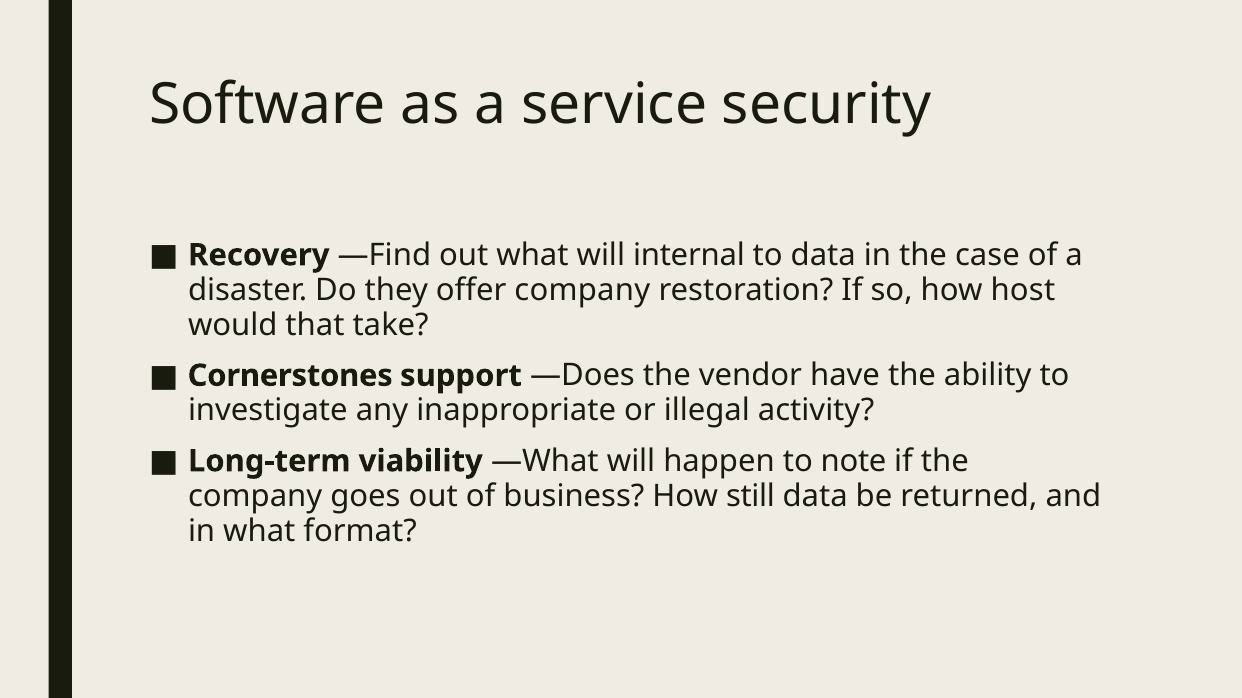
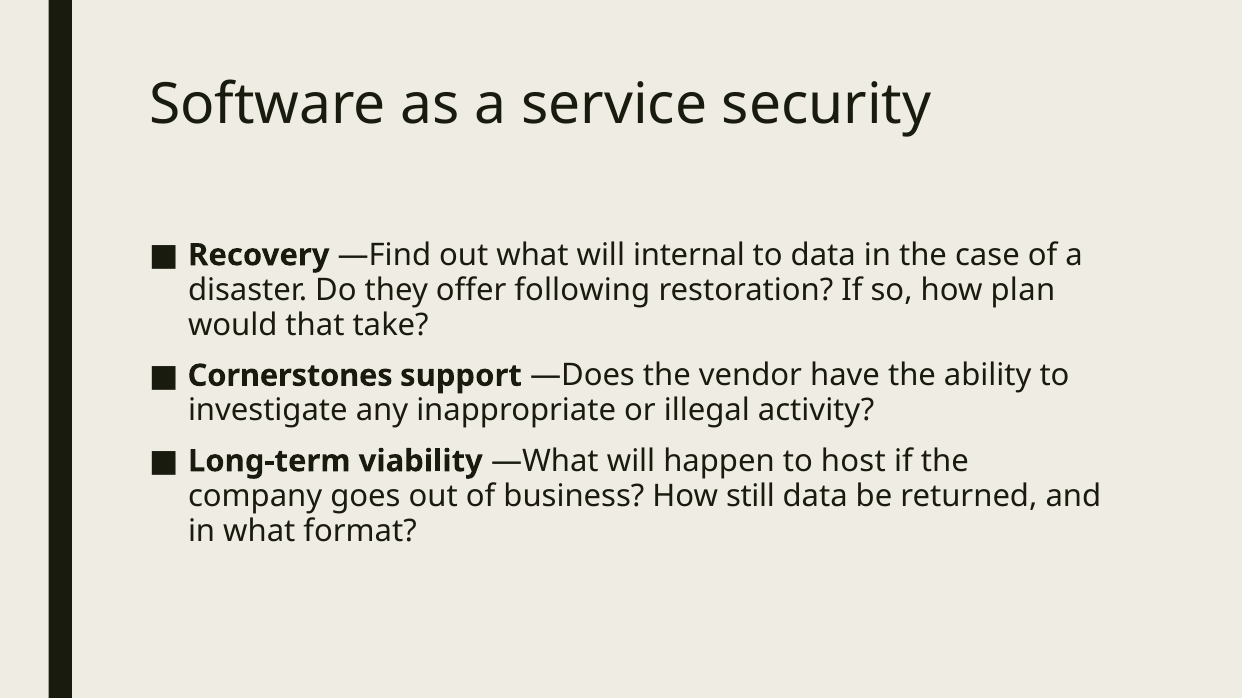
offer company: company -> following
host: host -> plan
note: note -> host
